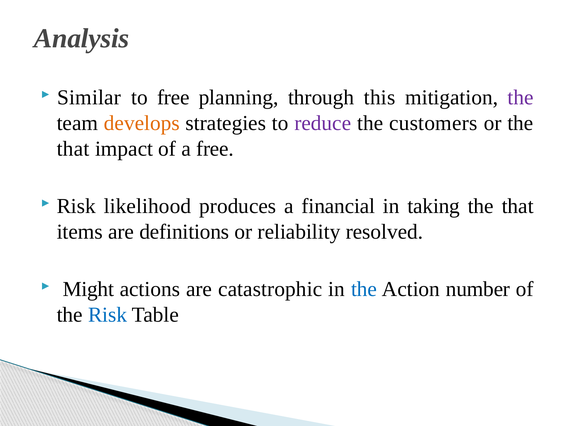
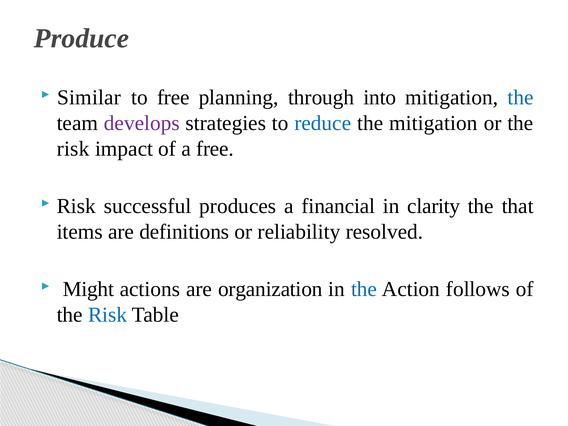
Analysis: Analysis -> Produce
this: this -> into
the at (521, 98) colour: purple -> blue
develops colour: orange -> purple
reduce colour: purple -> blue
the customers: customers -> mitigation
that at (73, 149): that -> risk
likelihood: likelihood -> successful
taking: taking -> clarity
catastrophic: catastrophic -> organization
number: number -> follows
